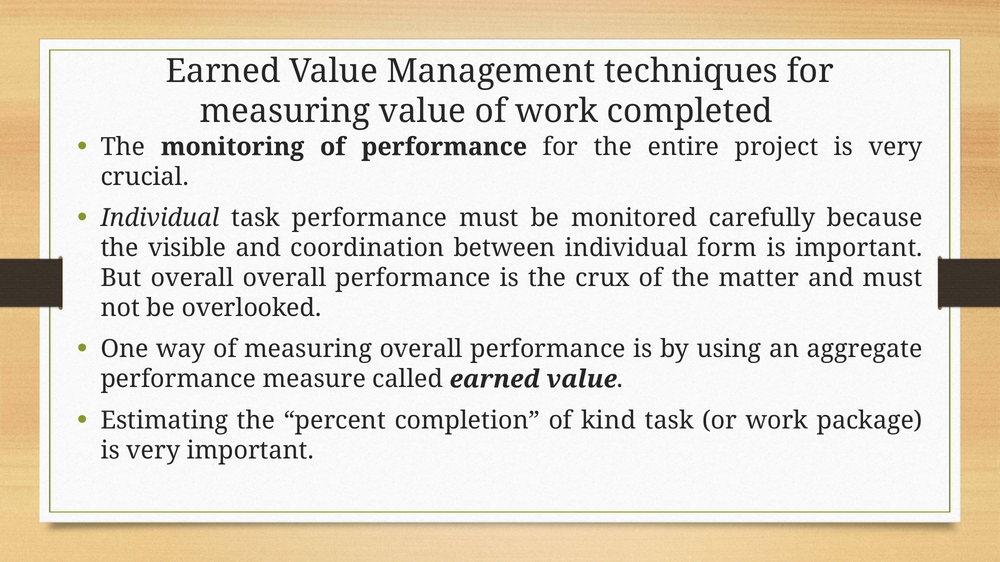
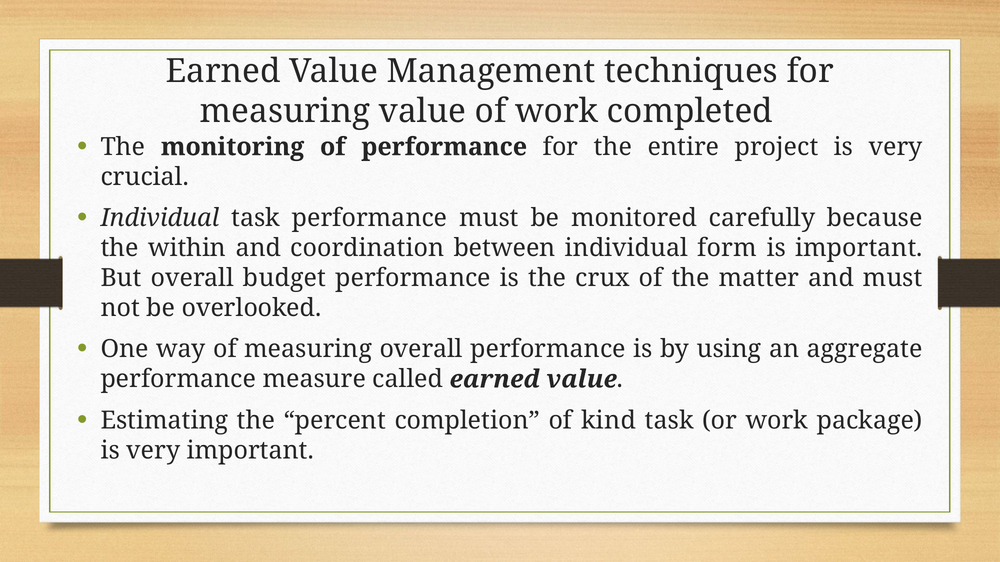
visible: visible -> within
overall overall: overall -> budget
